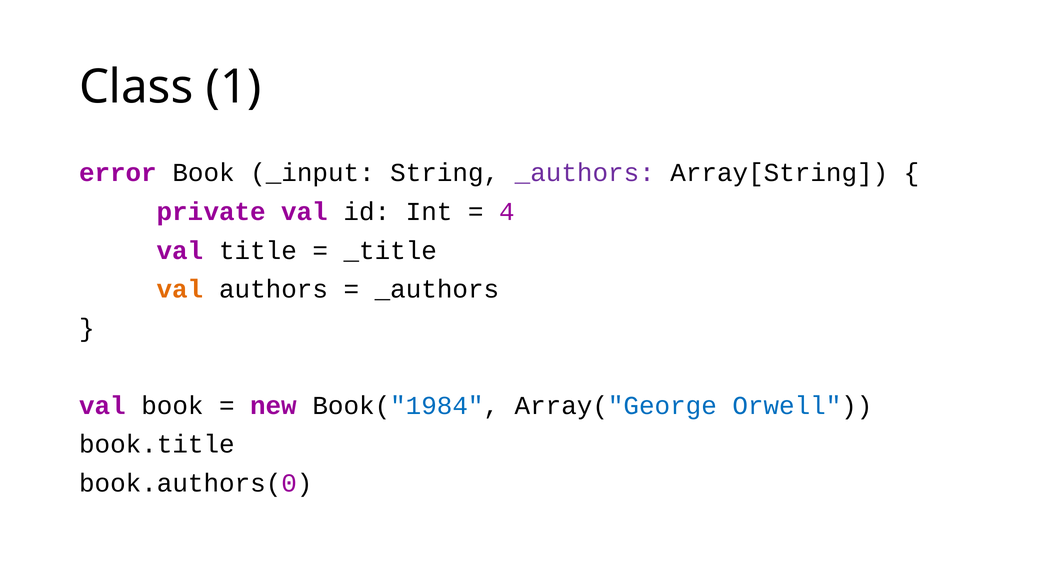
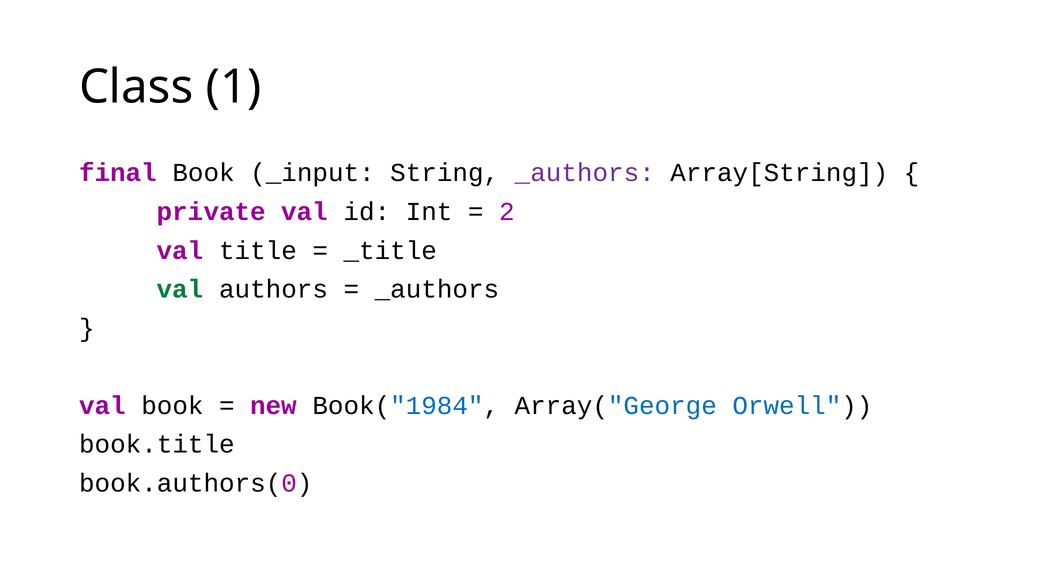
error: error -> final
4: 4 -> 2
val at (180, 289) colour: orange -> green
